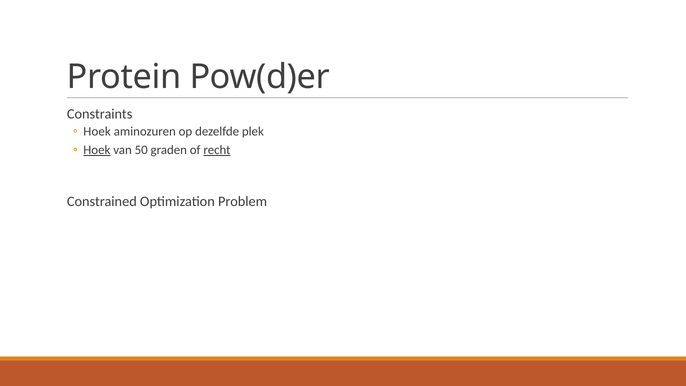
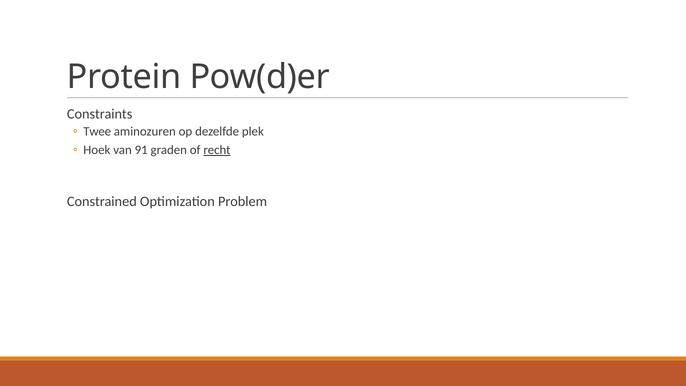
Hoek at (97, 132): Hoek -> Twee
Hoek at (97, 150) underline: present -> none
50: 50 -> 91
